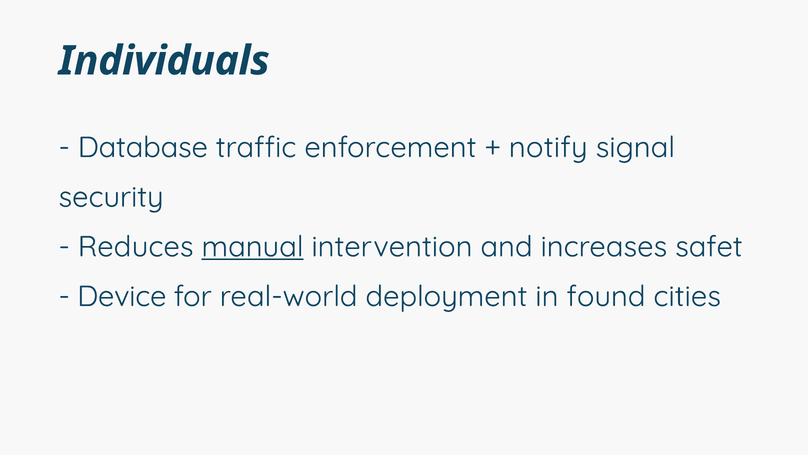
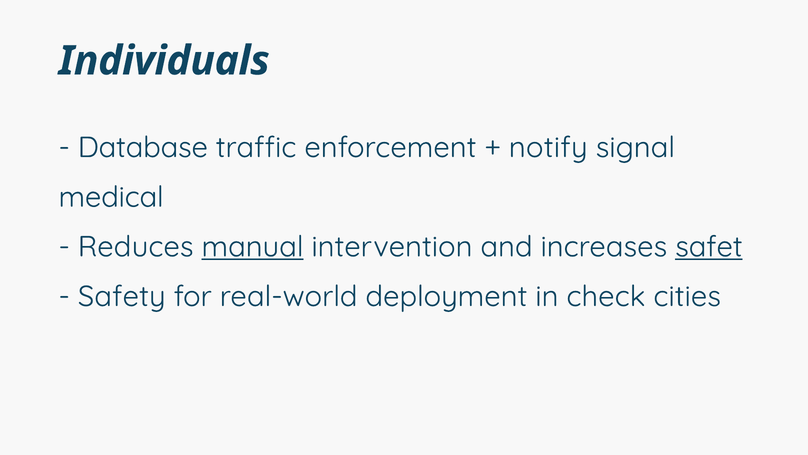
security: security -> medical
safet underline: none -> present
Device: Device -> Safety
found: found -> check
